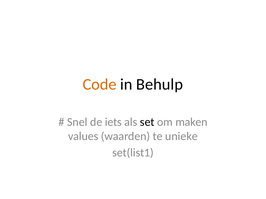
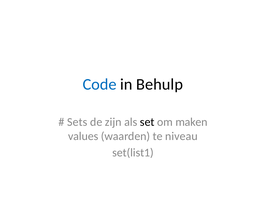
Code colour: orange -> blue
Snel: Snel -> Sets
iets: iets -> zijn
unieke: unieke -> niveau
